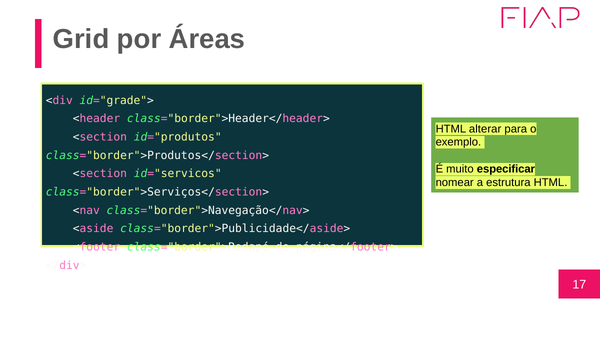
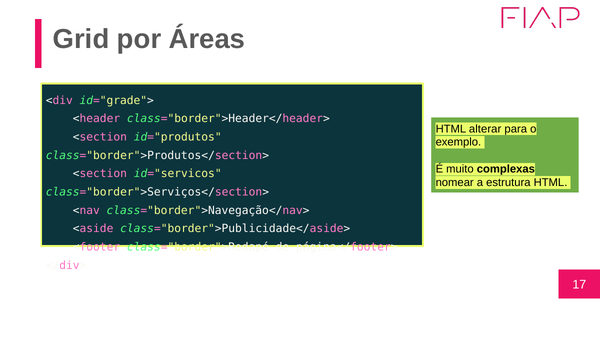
especificar: especificar -> complexas
